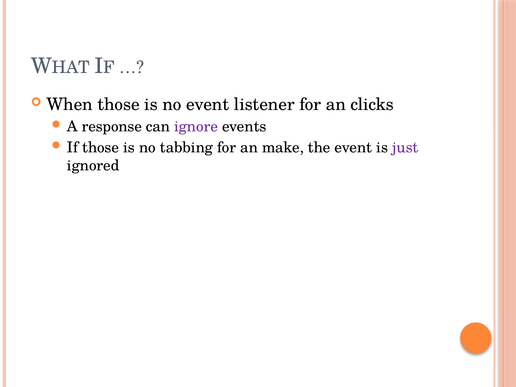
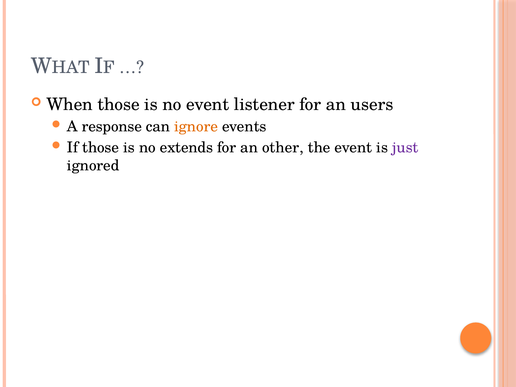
clicks: clicks -> users
ignore colour: purple -> orange
tabbing: tabbing -> extends
make: make -> other
